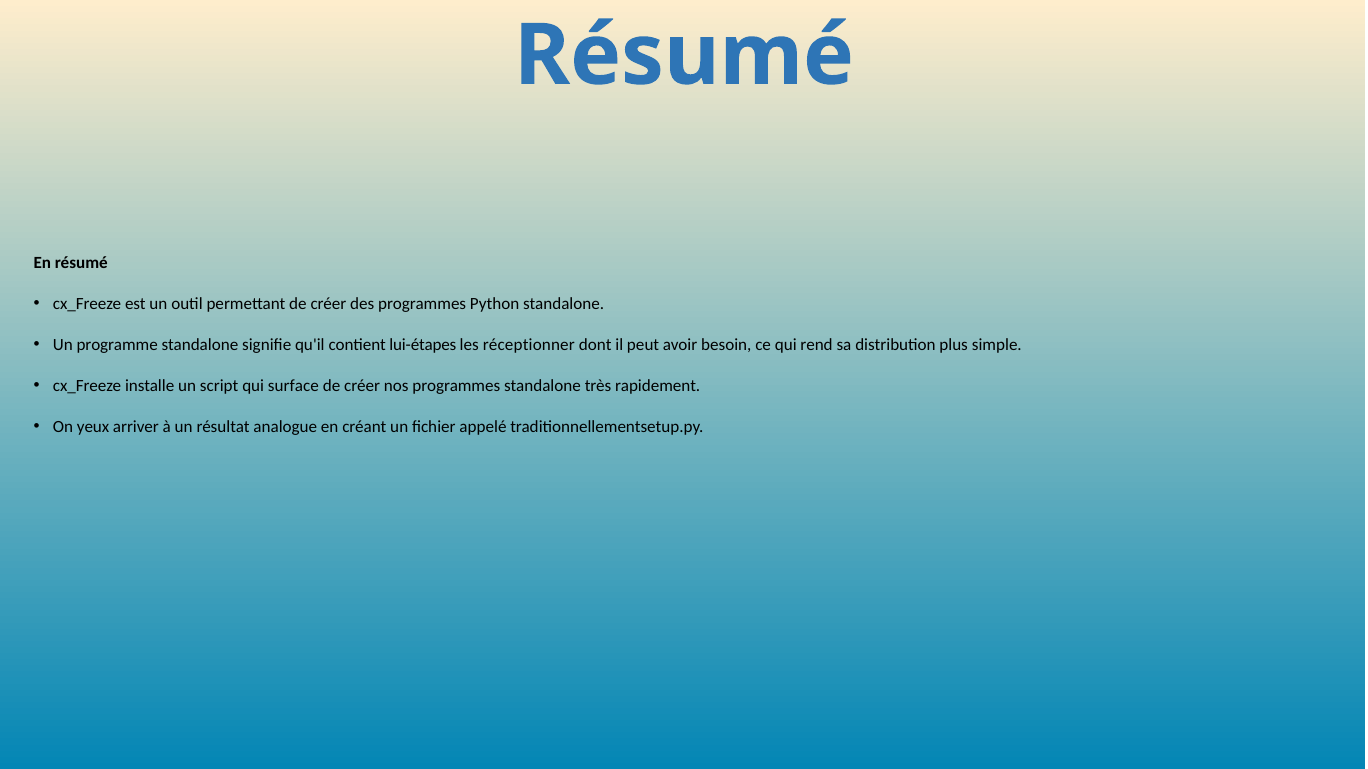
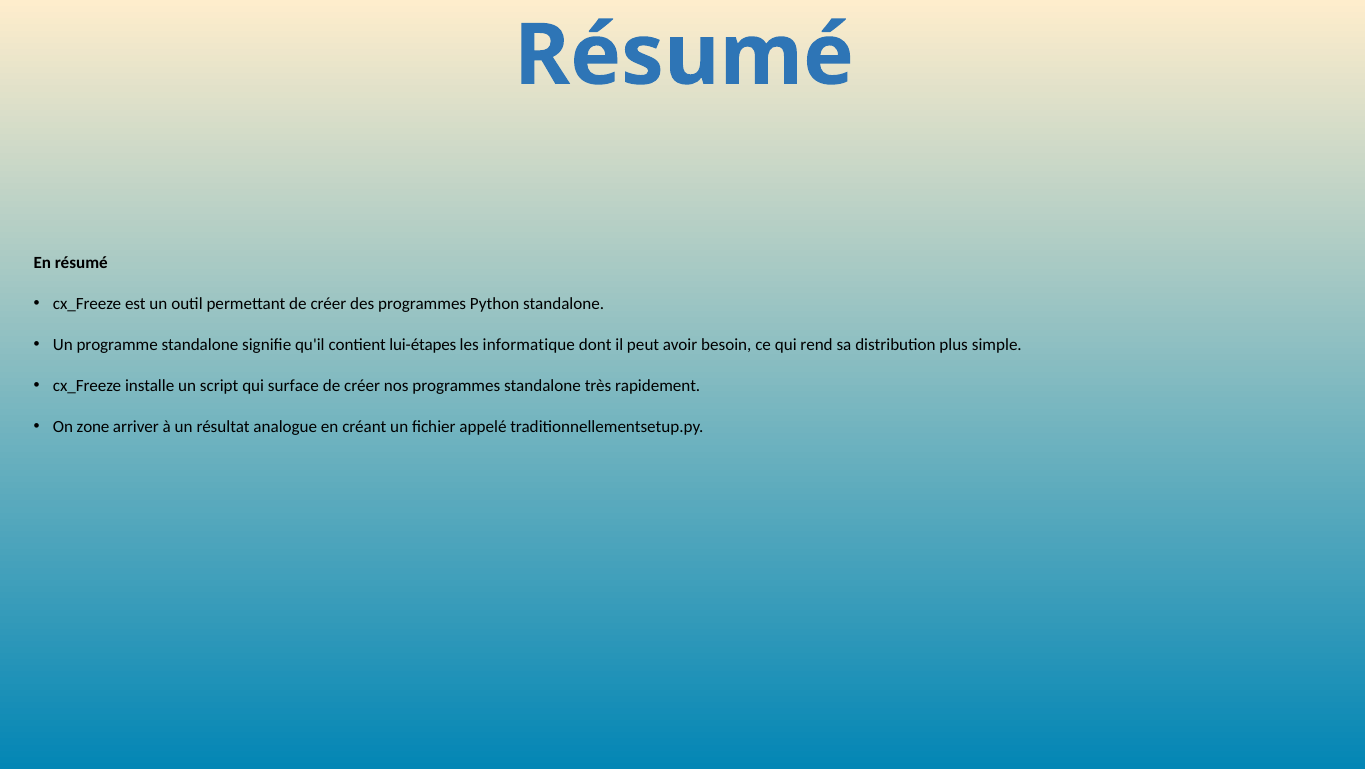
réceptionner: réceptionner -> informatique
yeux: yeux -> zone
